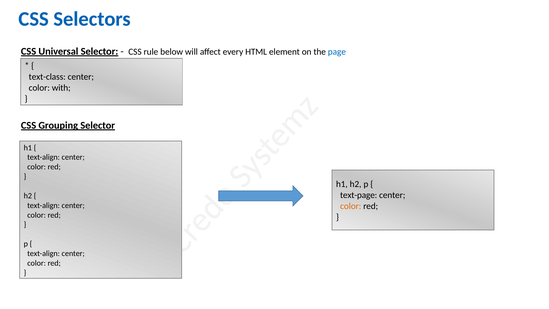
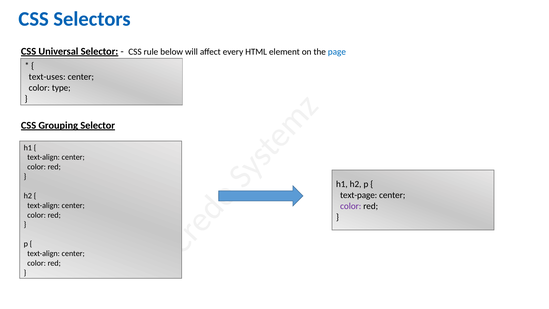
text-class: text-class -> text-uses
with: with -> type
color at (351, 206) colour: orange -> purple
